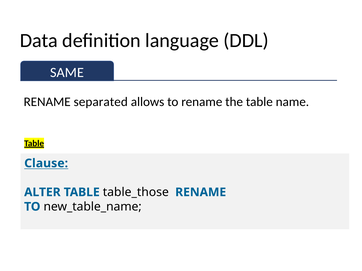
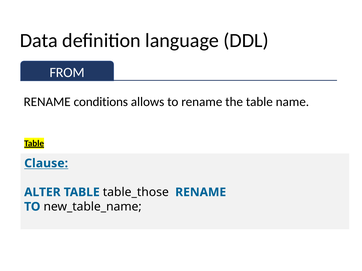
SAME: SAME -> FROM
separated: separated -> conditions
